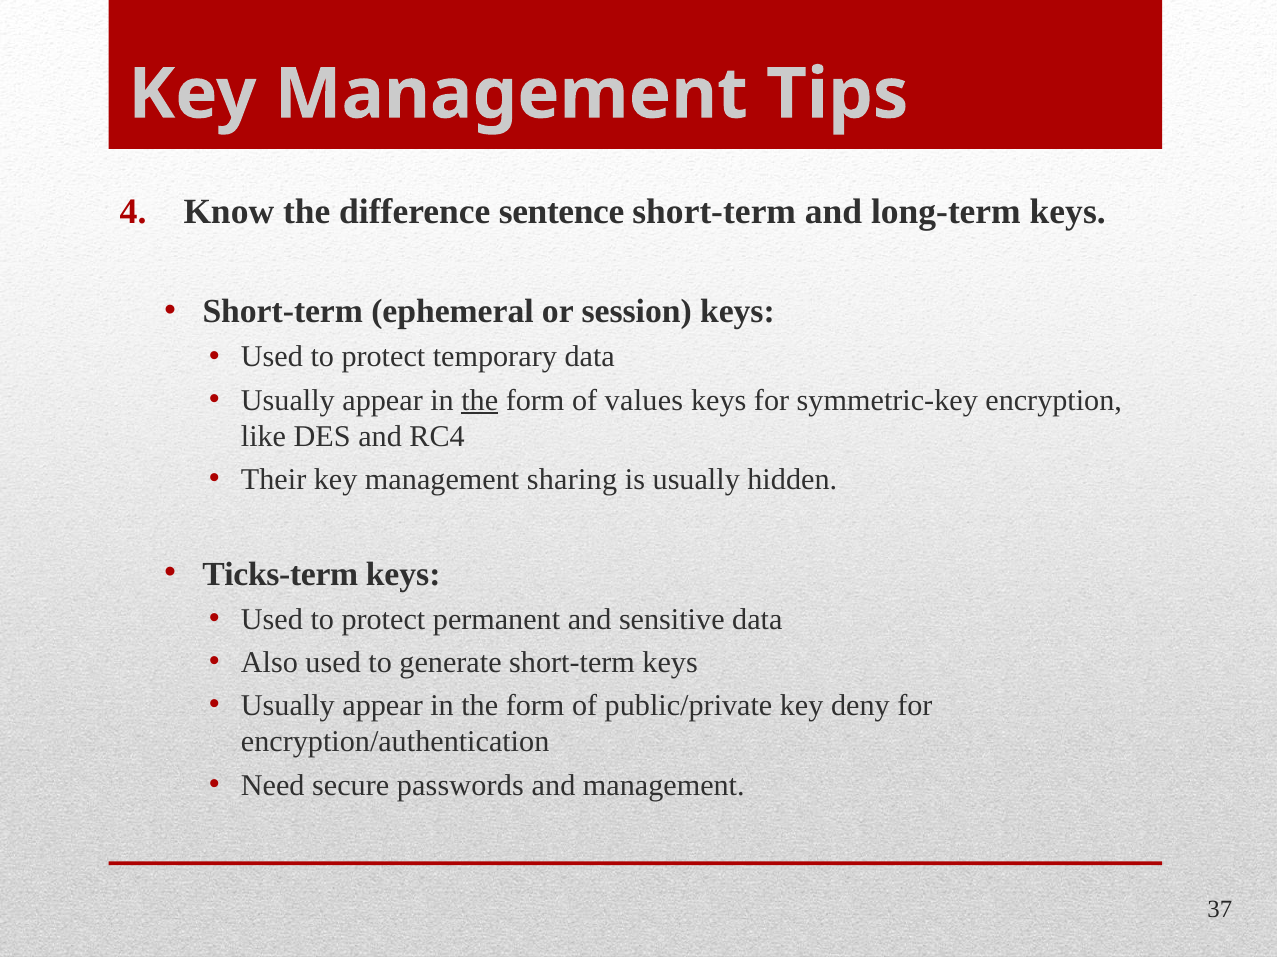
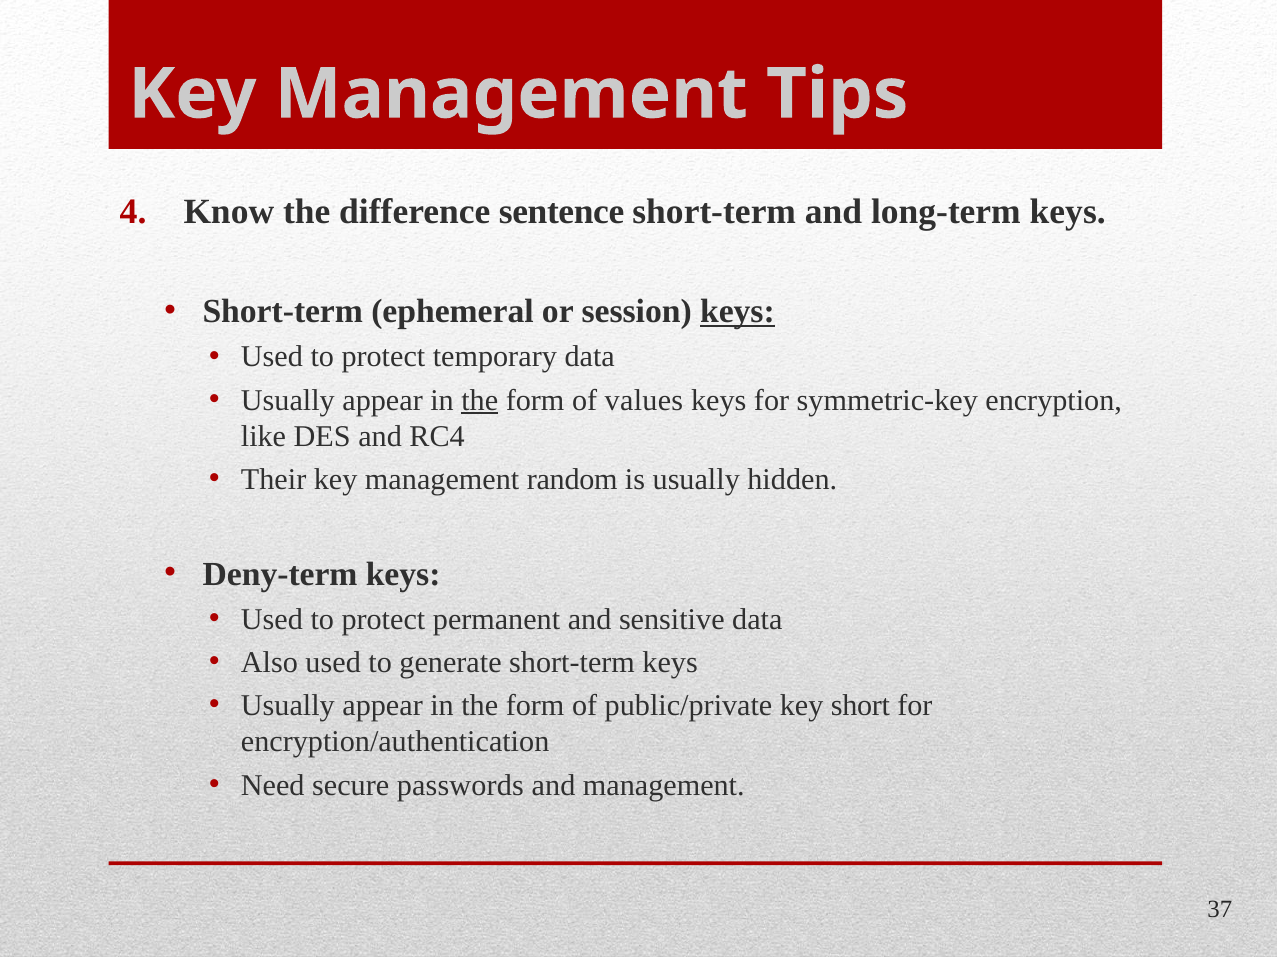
keys at (737, 312) underline: none -> present
sharing: sharing -> random
Ticks-term: Ticks-term -> Deny-term
deny: deny -> short
